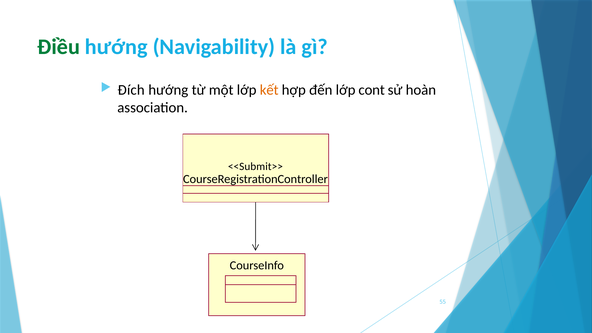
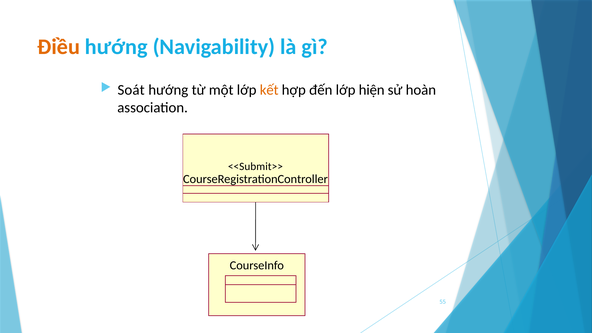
Điều colour: green -> orange
Đích: Đích -> Soát
cont: cont -> hiện
